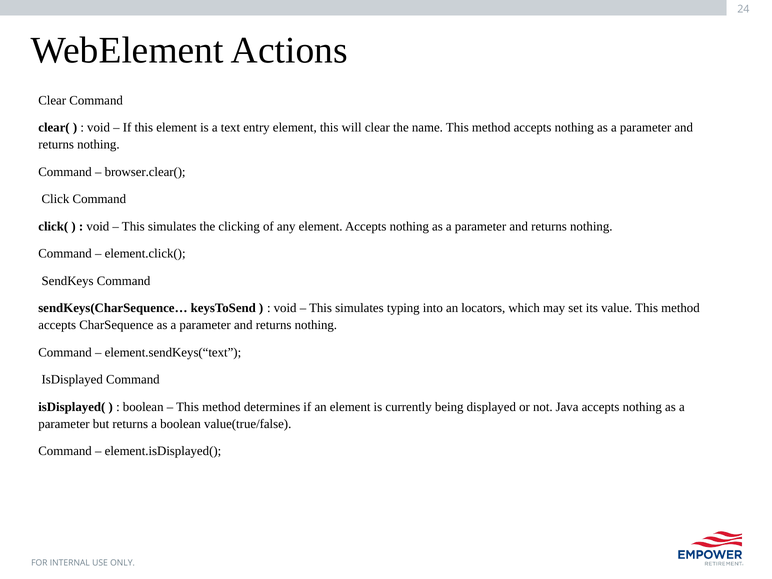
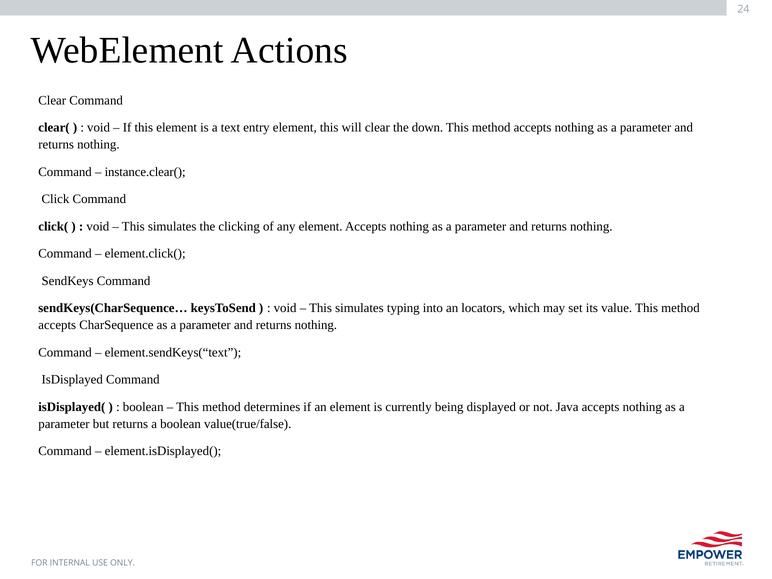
name: name -> down
browser.clear(: browser.clear( -> instance.clear(
